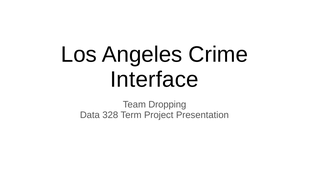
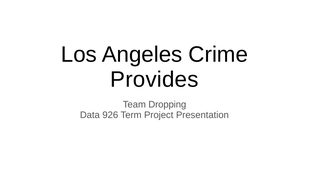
Interface: Interface -> Provides
328: 328 -> 926
